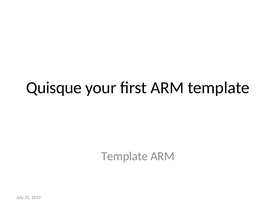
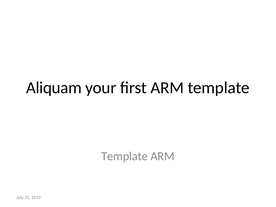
Quisque: Quisque -> Aliquam
